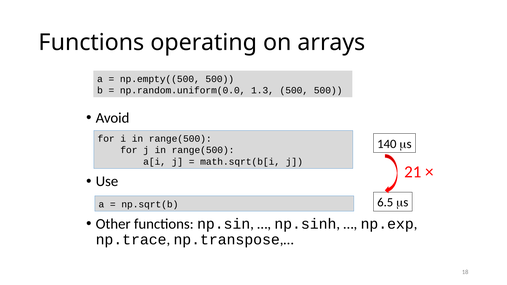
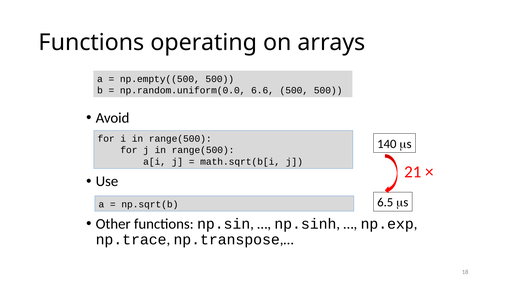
1.3: 1.3 -> 6.6
